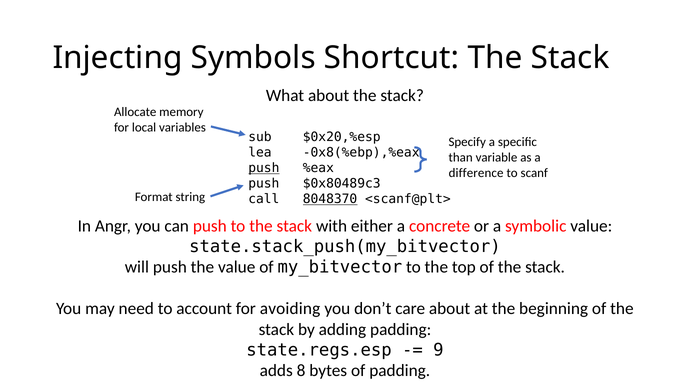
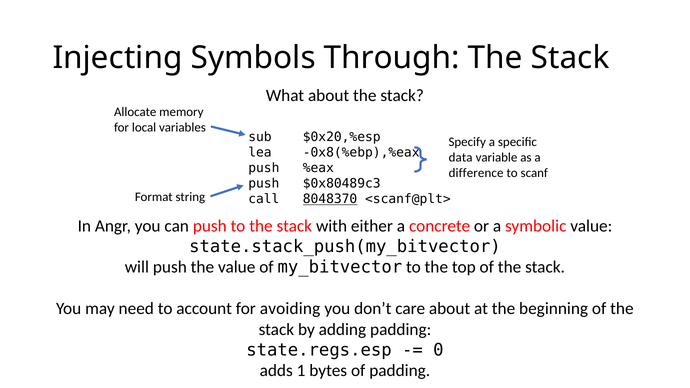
Shortcut: Shortcut -> Through
than: than -> data
push at (264, 168) underline: present -> none
9: 9 -> 0
8: 8 -> 1
